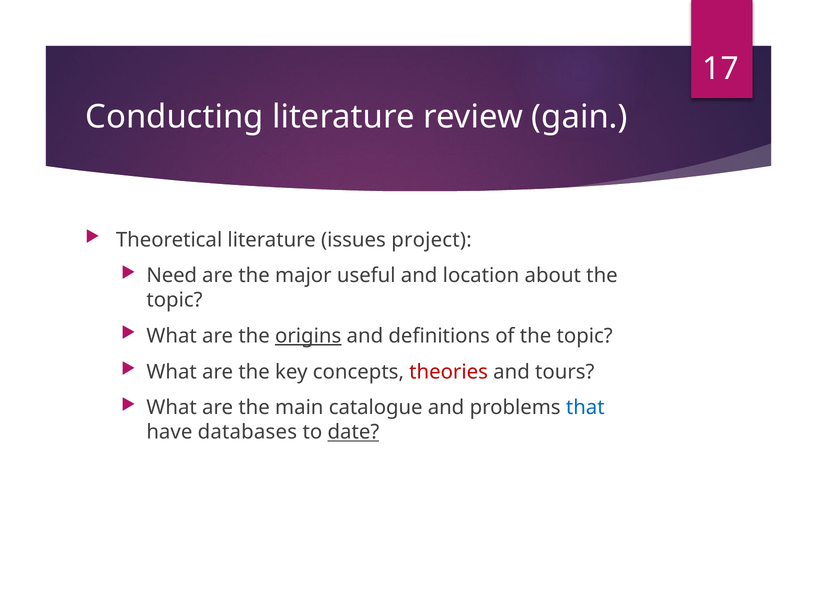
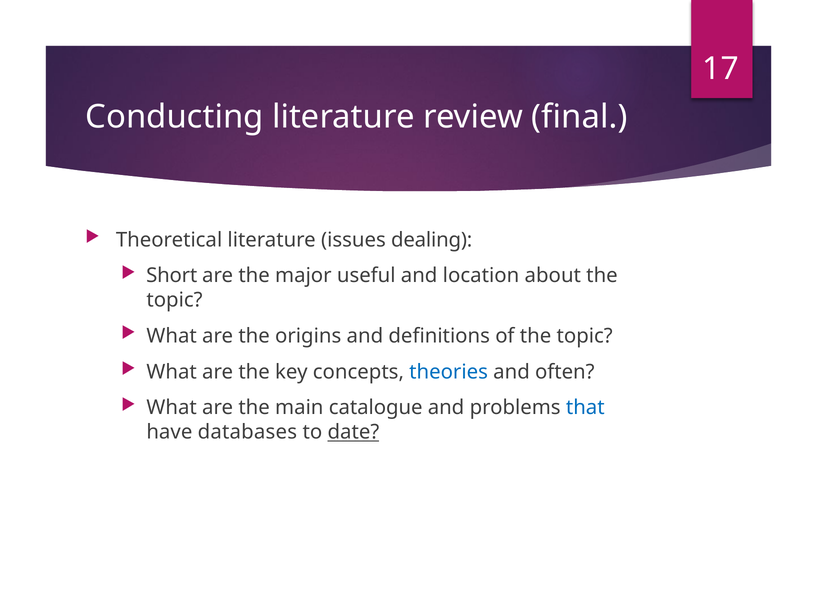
gain: gain -> final
project: project -> dealing
Need: Need -> Short
origins underline: present -> none
theories colour: red -> blue
tours: tours -> often
